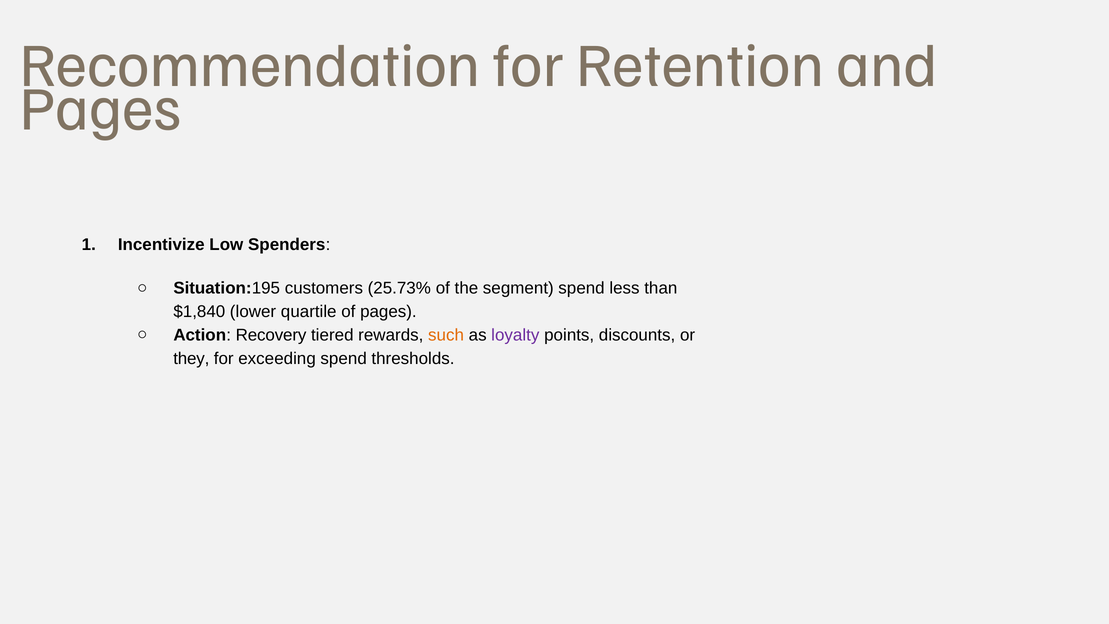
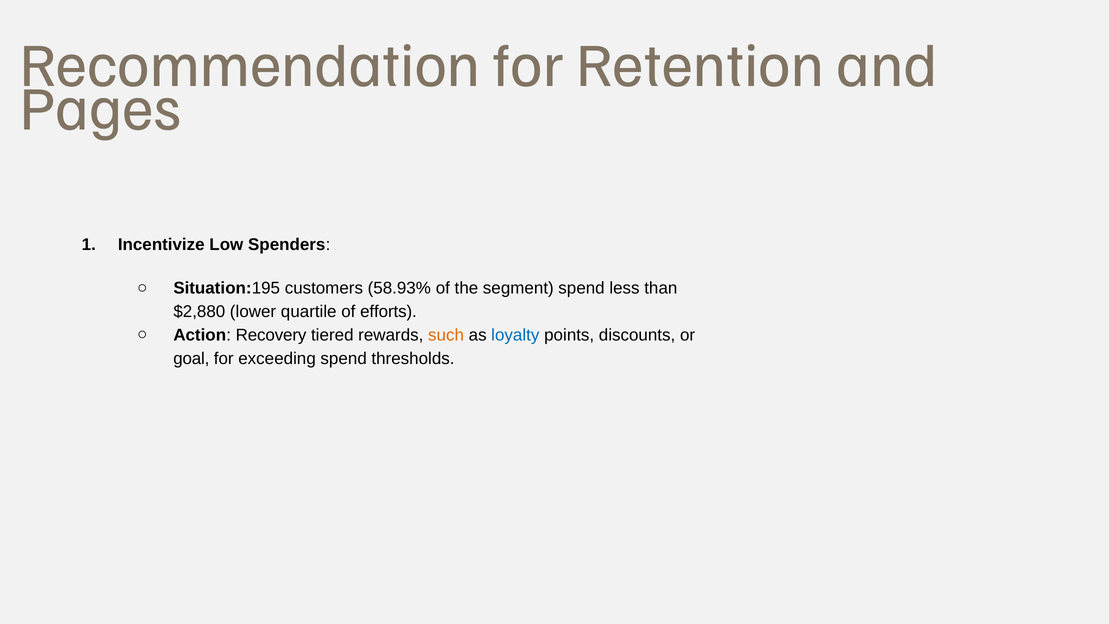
25.73%: 25.73% -> 58.93%
$1,840: $1,840 -> $2,880
of pages: pages -> efforts
loyalty colour: purple -> blue
they: they -> goal
